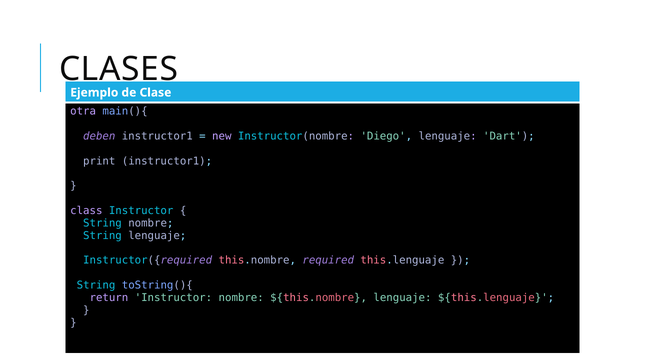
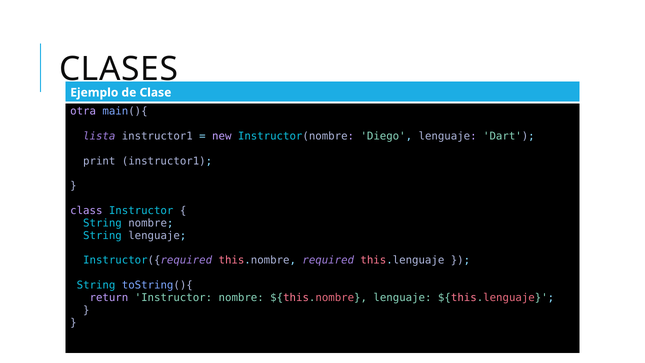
deben: deben -> lista
